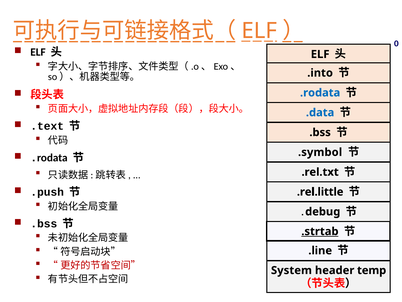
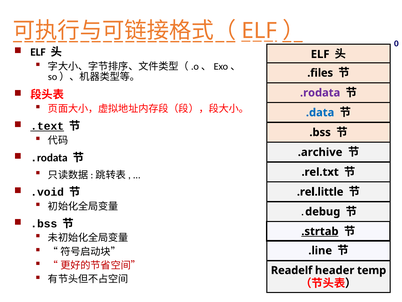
.into: .into -> .files
.rodata at (320, 93) colour: blue -> purple
.text underline: none -> present
.symbol: .symbol -> .archive
.push: .push -> .void
System: System -> Readelf
